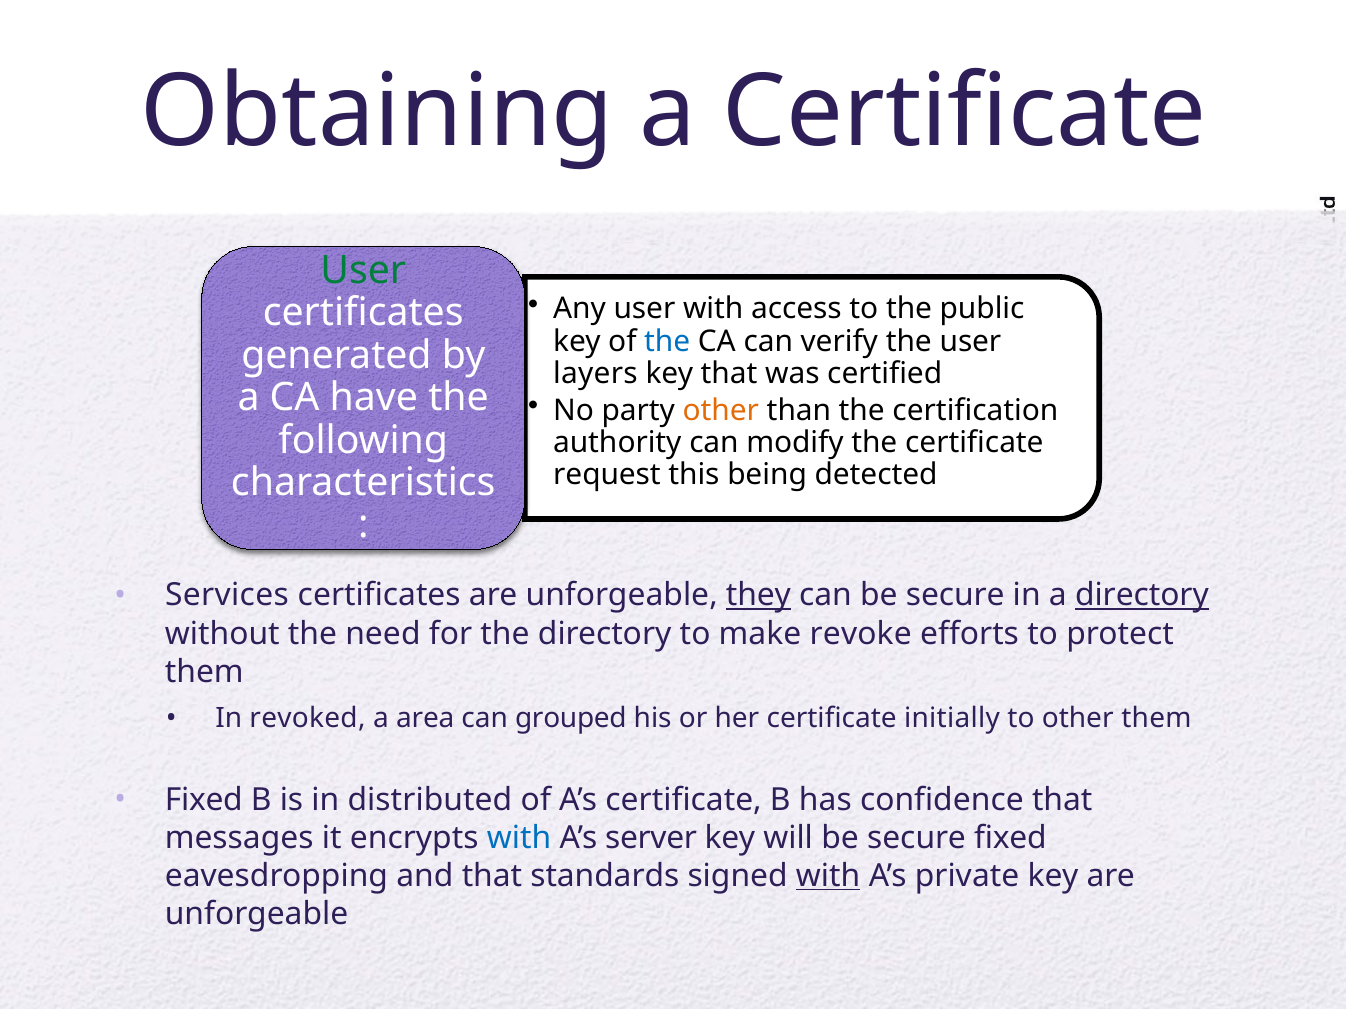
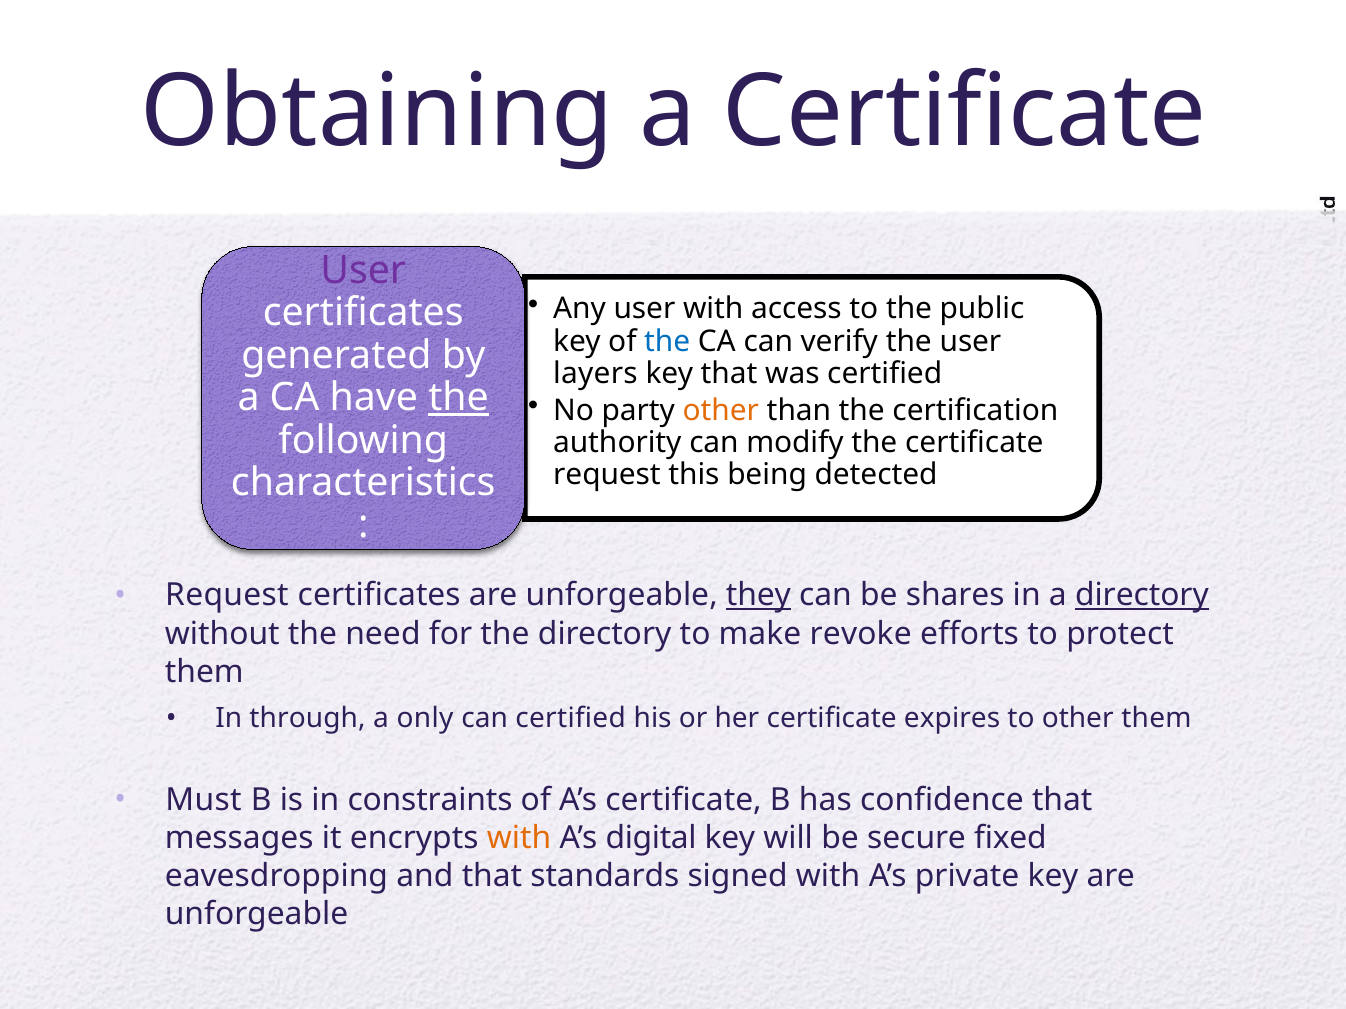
User at (363, 271) colour: green -> purple
the at (459, 398) underline: none -> present
Services at (227, 596): Services -> Request
can be secure: secure -> shares
revoked: revoked -> through
area: area -> only
can grouped: grouped -> certified
initially: initially -> expires
Fixed at (204, 800): Fixed -> Must
distributed: distributed -> constraints
with at (519, 838) colour: blue -> orange
server: server -> digital
with at (828, 876) underline: present -> none
